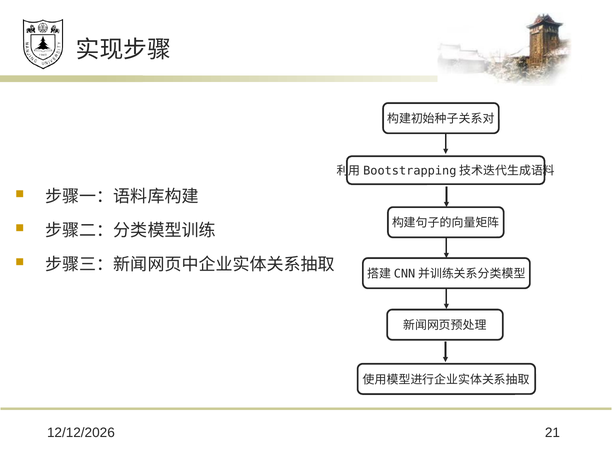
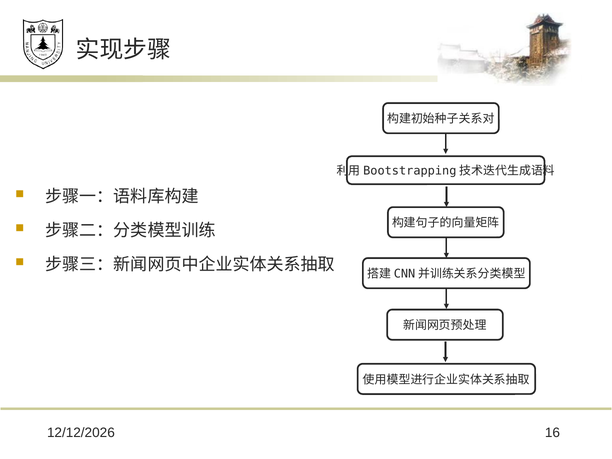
21: 21 -> 16
